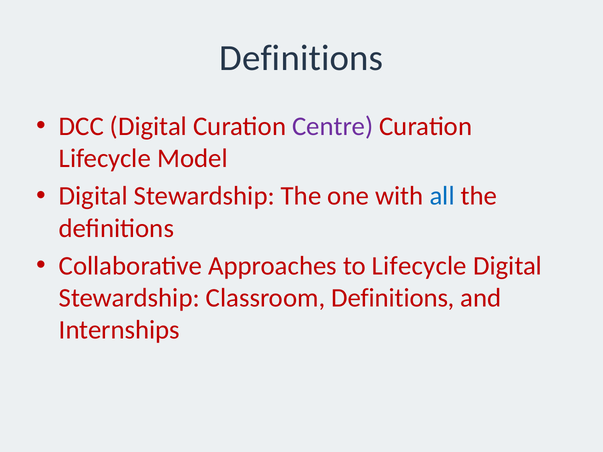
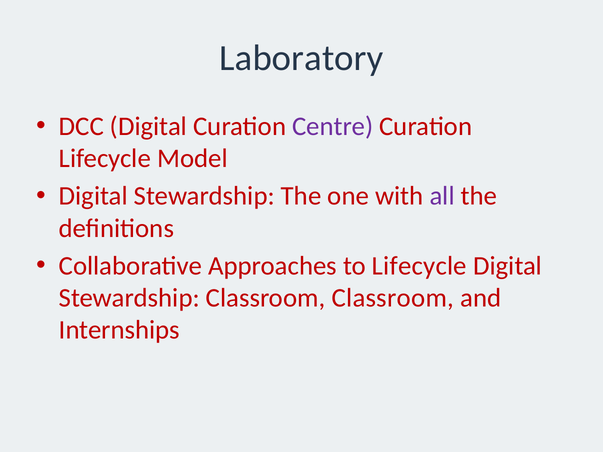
Definitions at (301, 58): Definitions -> Laboratory
all colour: blue -> purple
Classroom Definitions: Definitions -> Classroom
